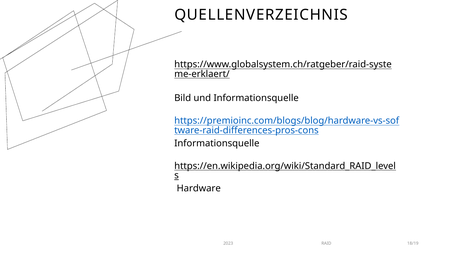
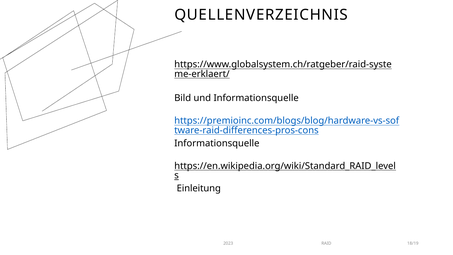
Hardware: Hardware -> Einleitung
